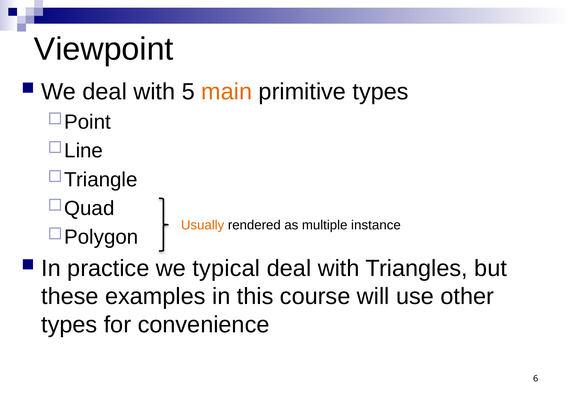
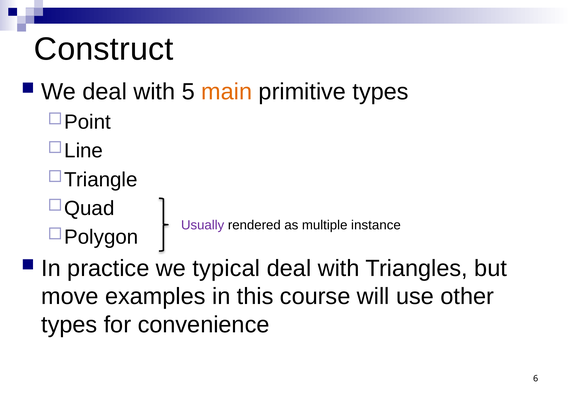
Viewpoint: Viewpoint -> Construct
Usually colour: orange -> purple
these: these -> move
